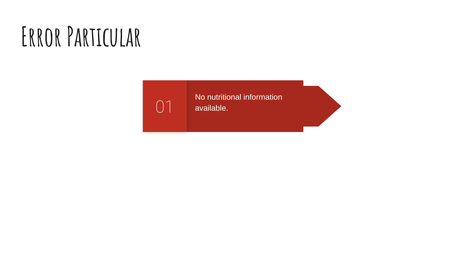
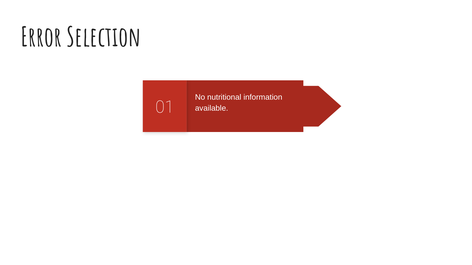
Particular: Particular -> Selection
